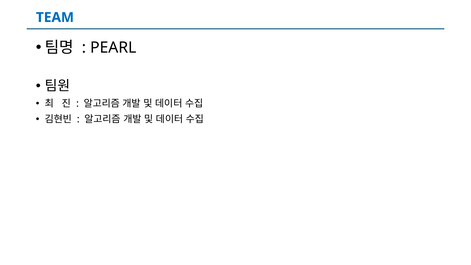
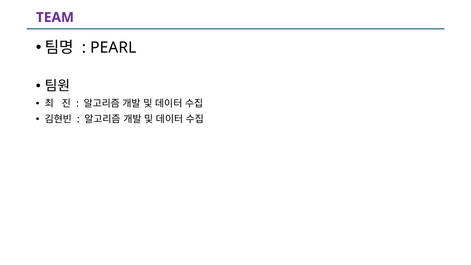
TEAM colour: blue -> purple
